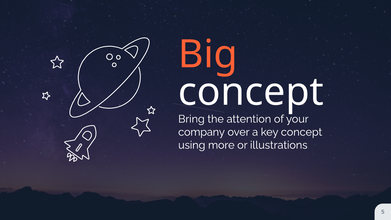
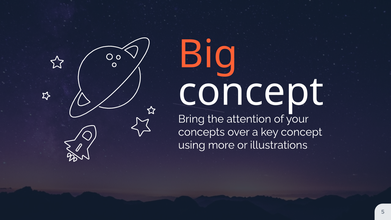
company: company -> concepts
